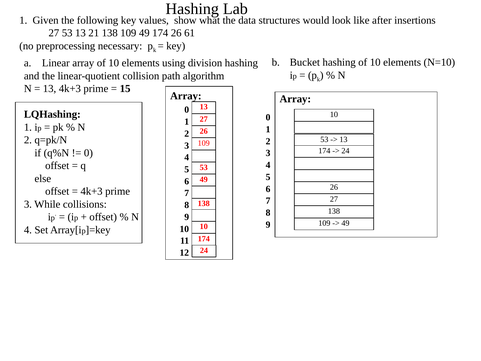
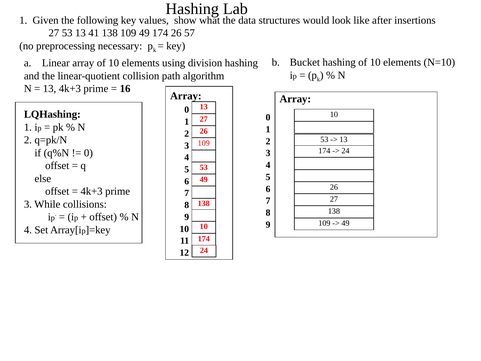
21: 21 -> 41
61: 61 -> 57
15: 15 -> 16
